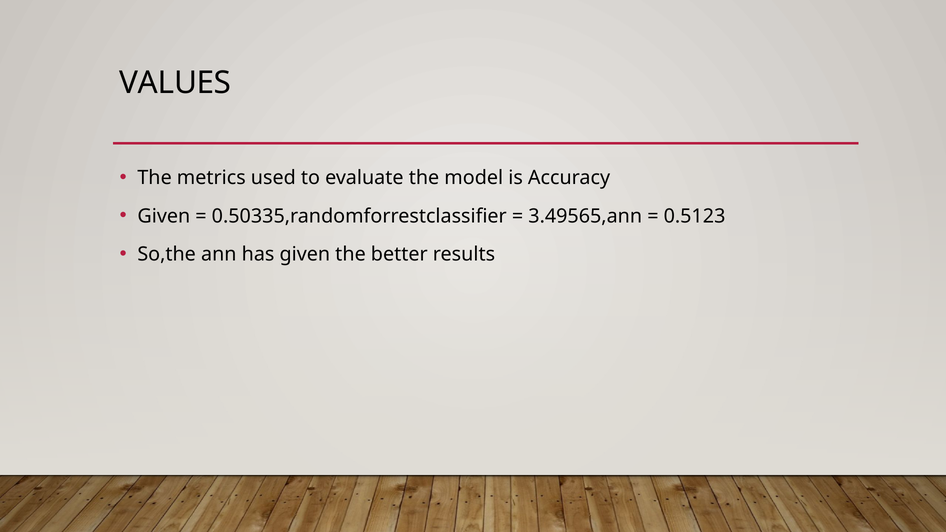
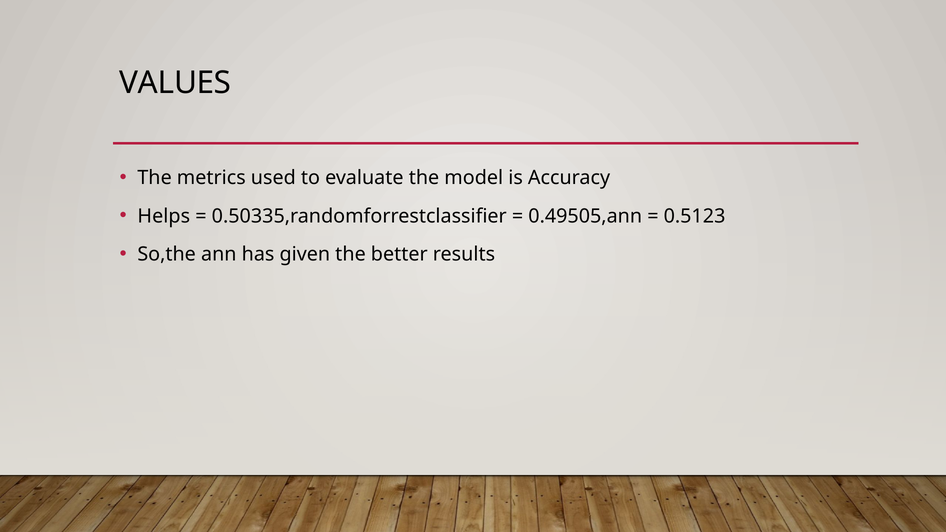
Given at (164, 216): Given -> Helps
3.49565,ann: 3.49565,ann -> 0.49505,ann
